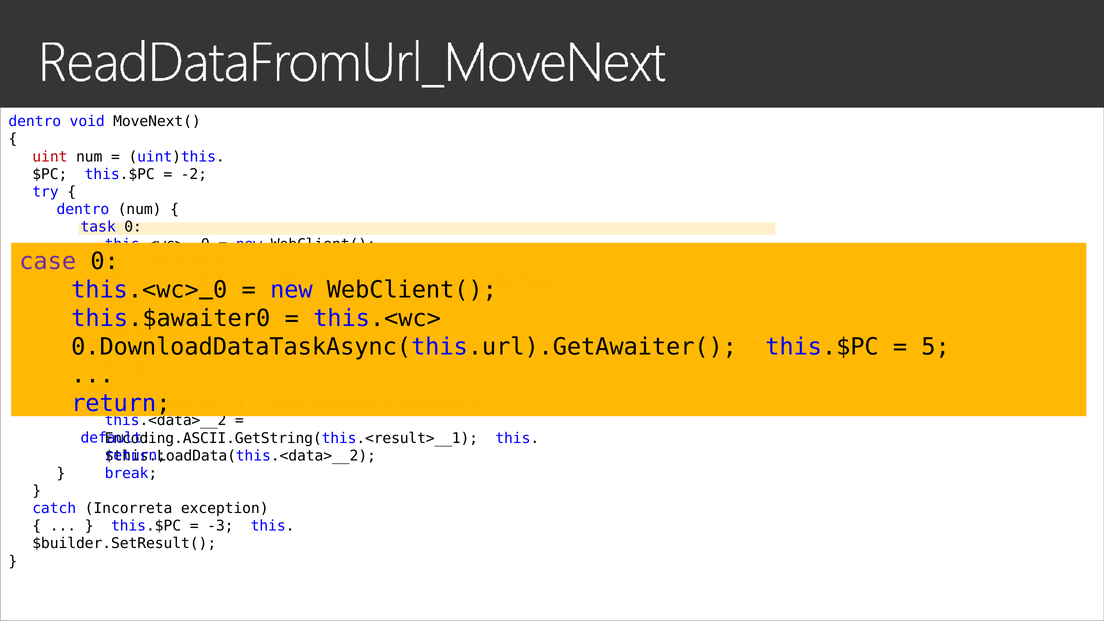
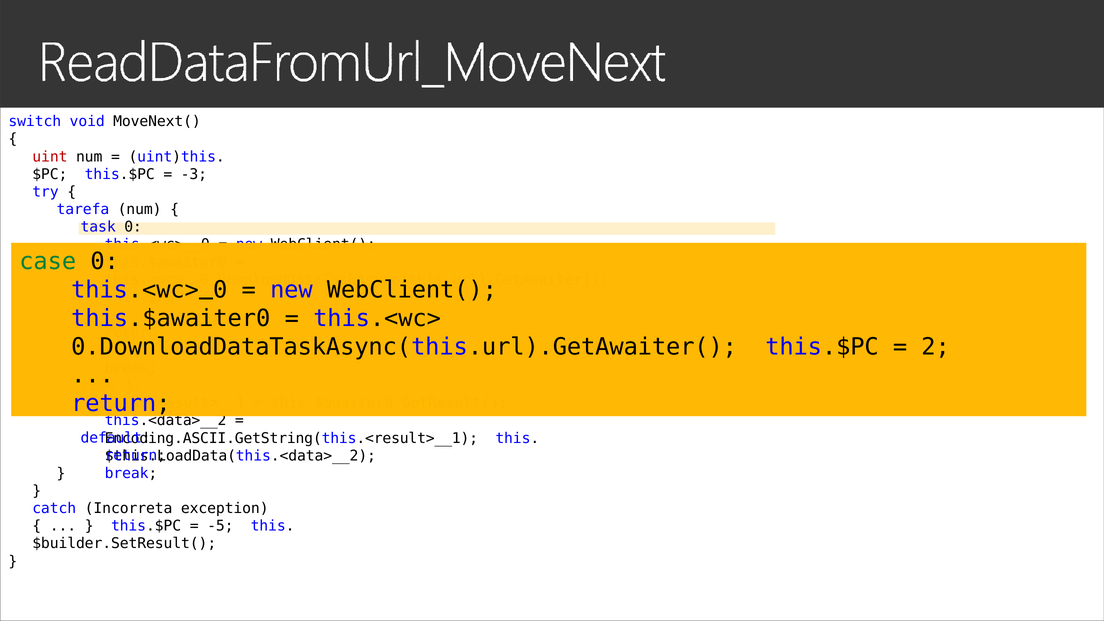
dentro at (35, 121): dentro -> switch
-2: -2 -> -3
dentro at (83, 209): dentro -> tarefa
case at (48, 261) colour: purple -> green
5: 5 -> 2
-3: -3 -> -5
